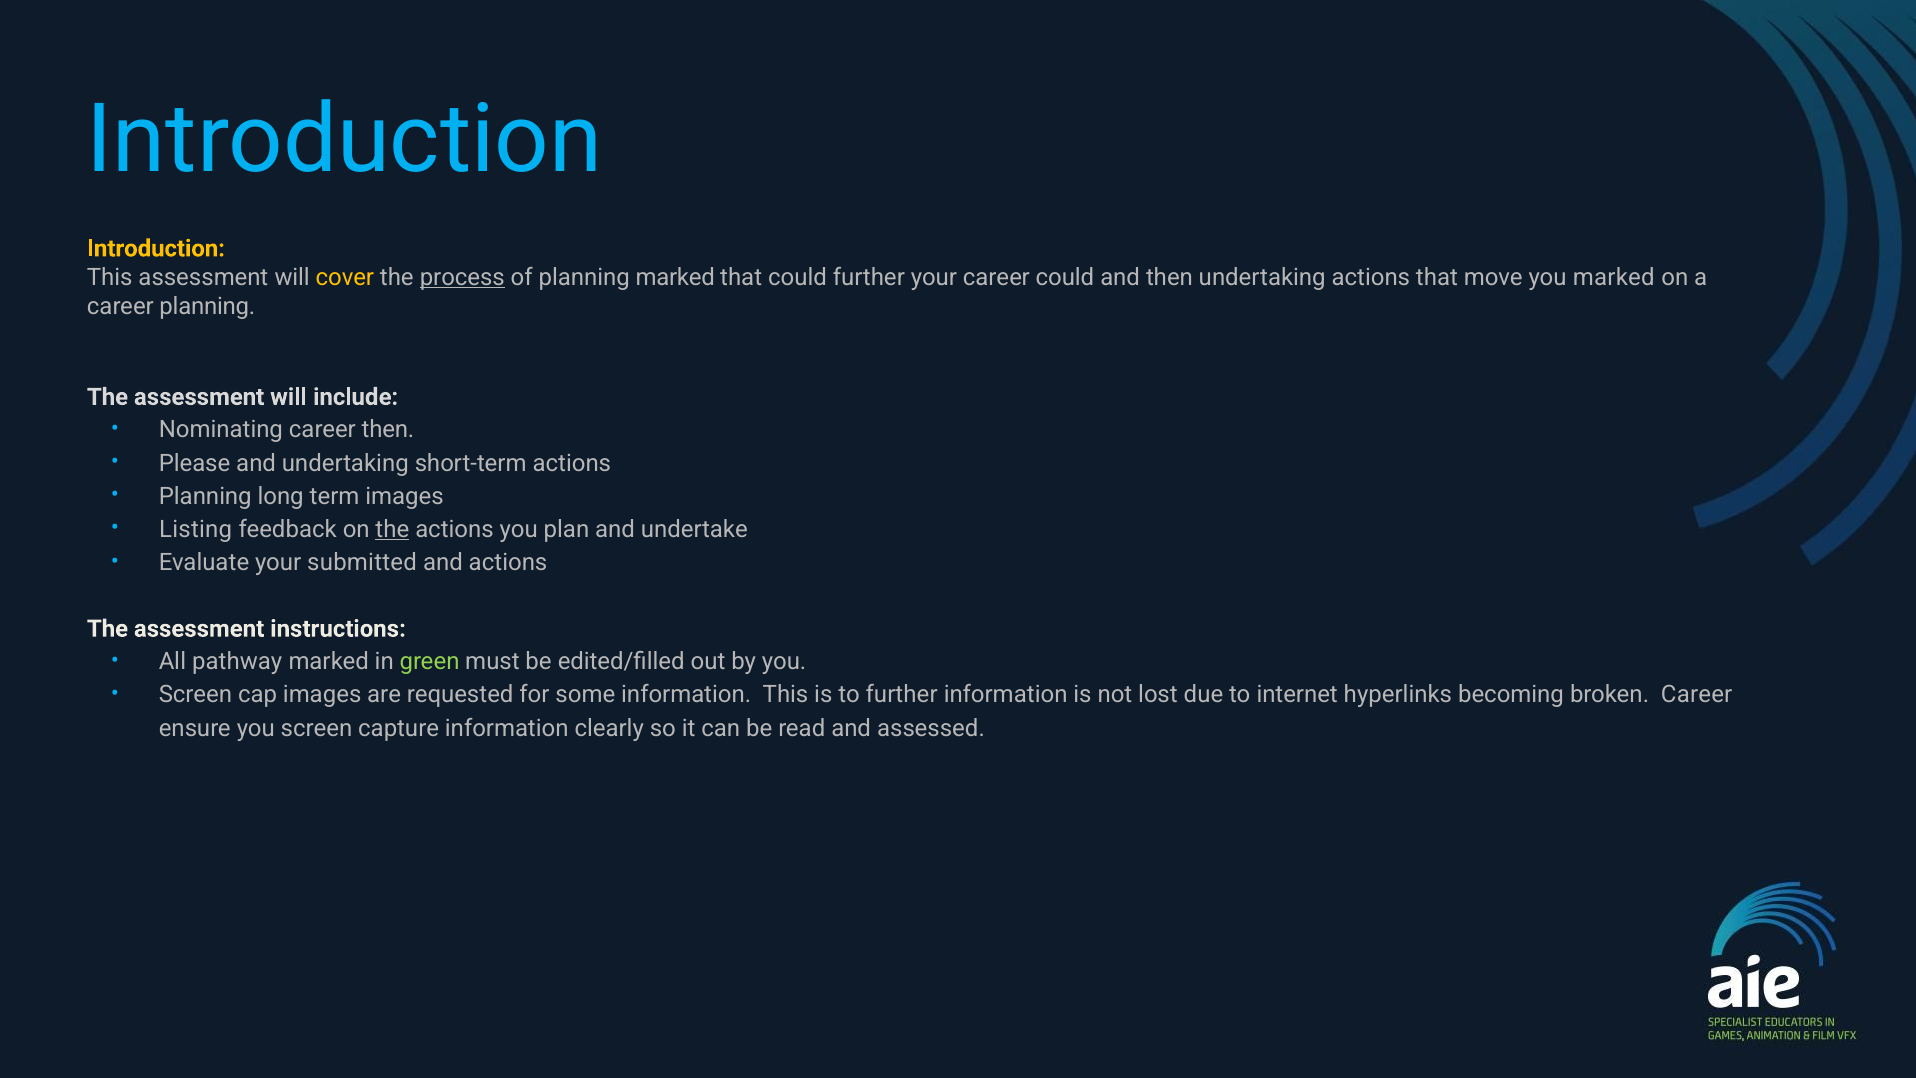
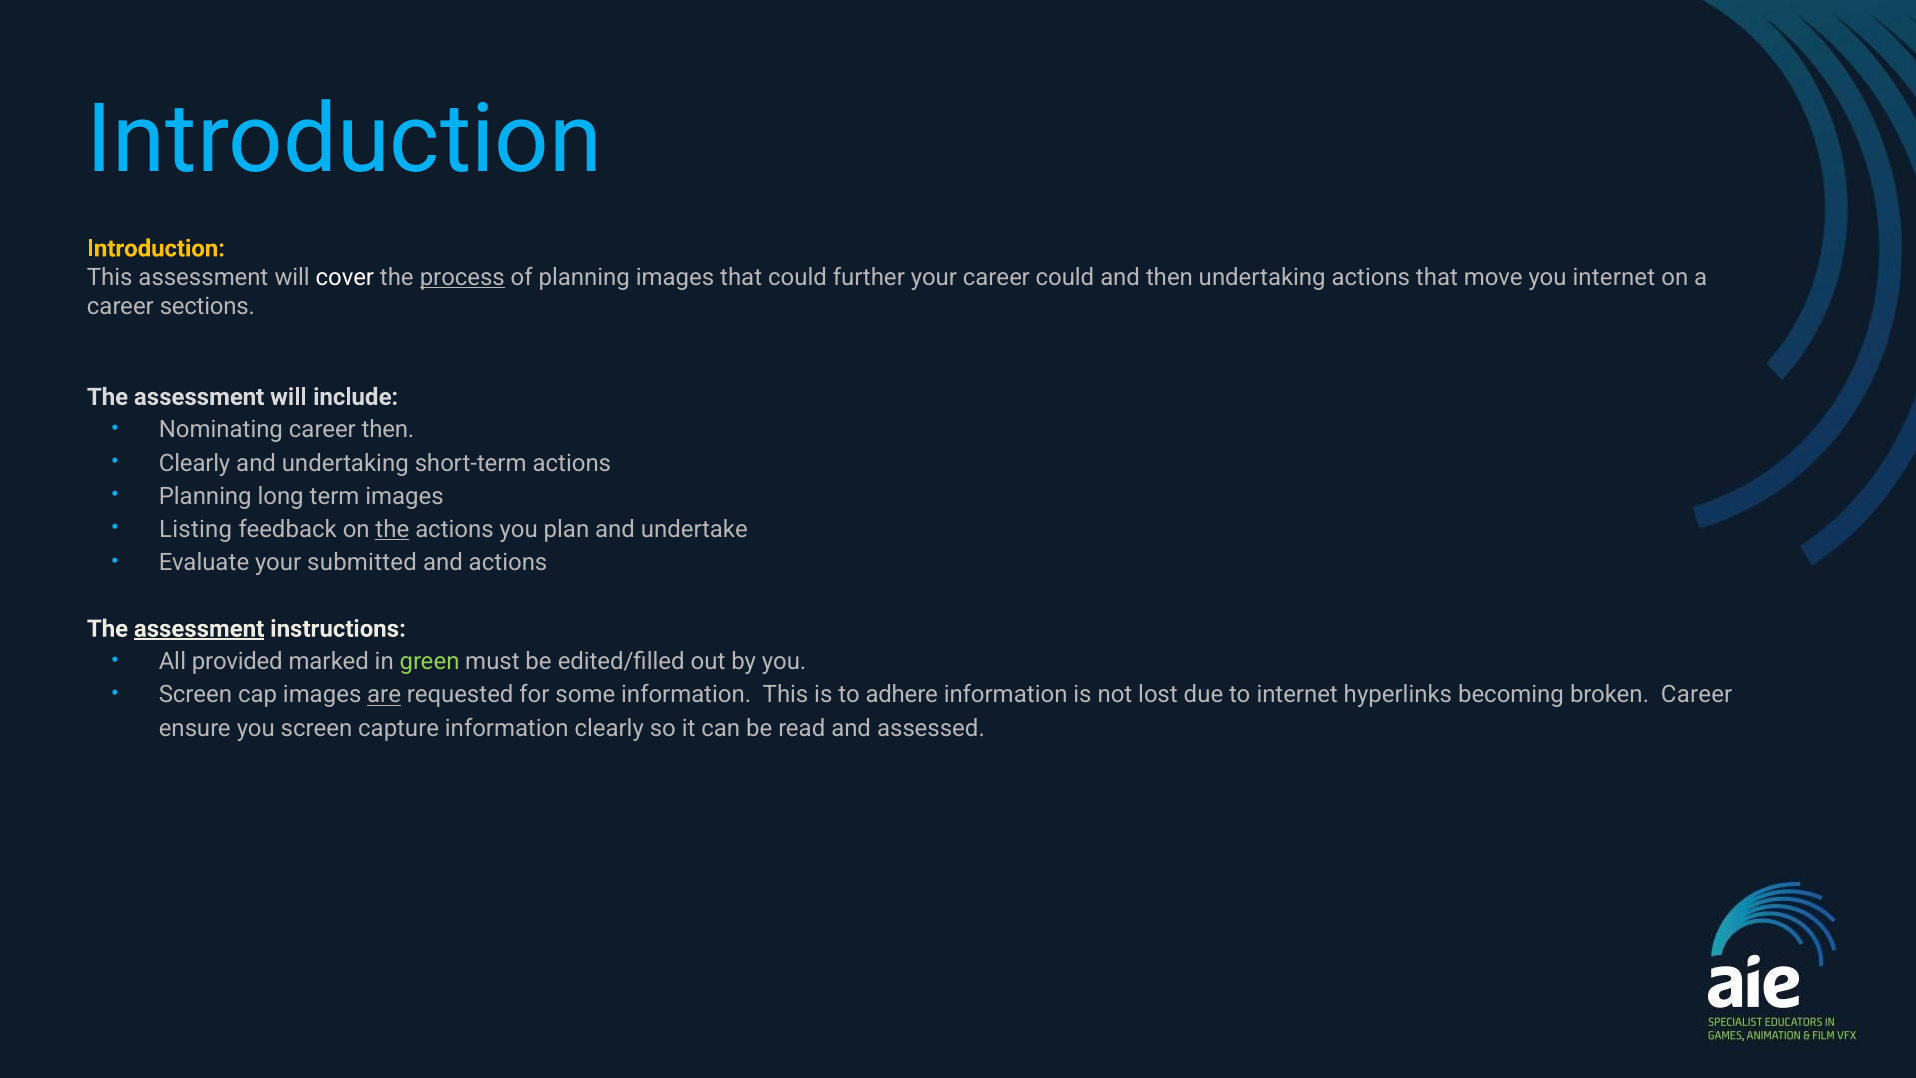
cover colour: yellow -> white
planning marked: marked -> images
you marked: marked -> internet
career planning: planning -> sections
Please at (195, 463): Please -> Clearly
assessment at (199, 629) underline: none -> present
pathway: pathway -> provided
are underline: none -> present
to further: further -> adhere
